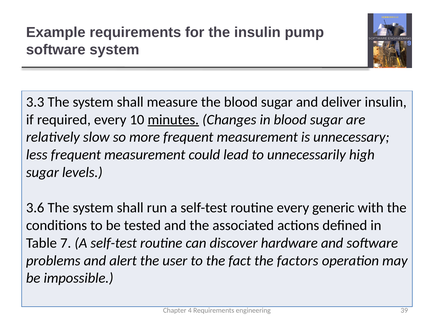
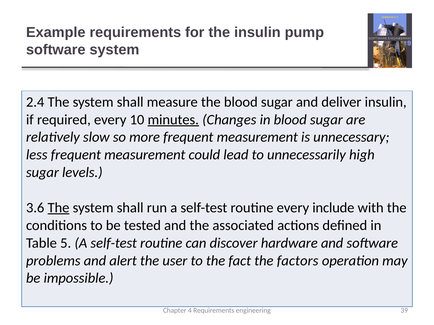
3.3: 3.3 -> 2.4
The at (59, 208) underline: none -> present
generic: generic -> include
7: 7 -> 5
